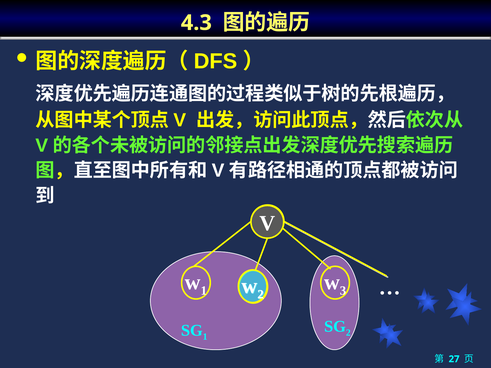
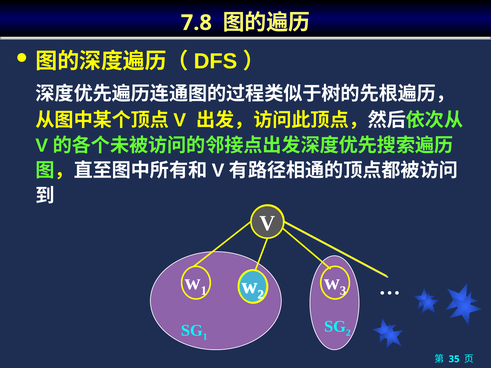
4.3: 4.3 -> 7.8
27: 27 -> 35
